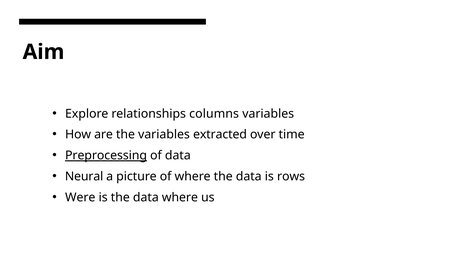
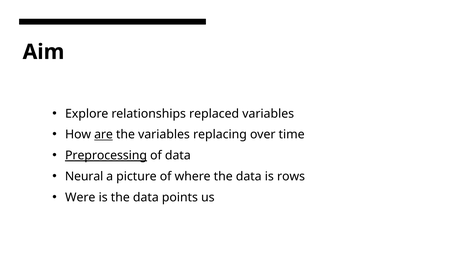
columns: columns -> replaced
are underline: none -> present
extracted: extracted -> replacing
data where: where -> points
